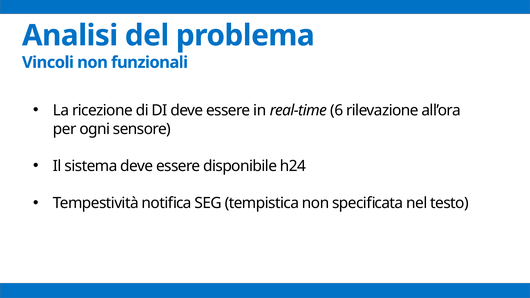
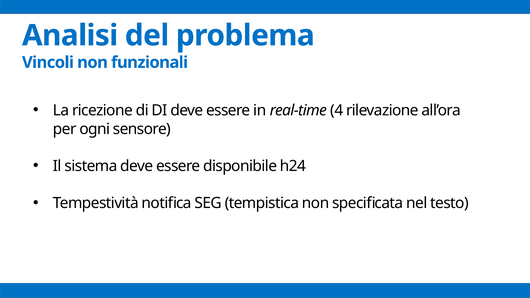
6: 6 -> 4
